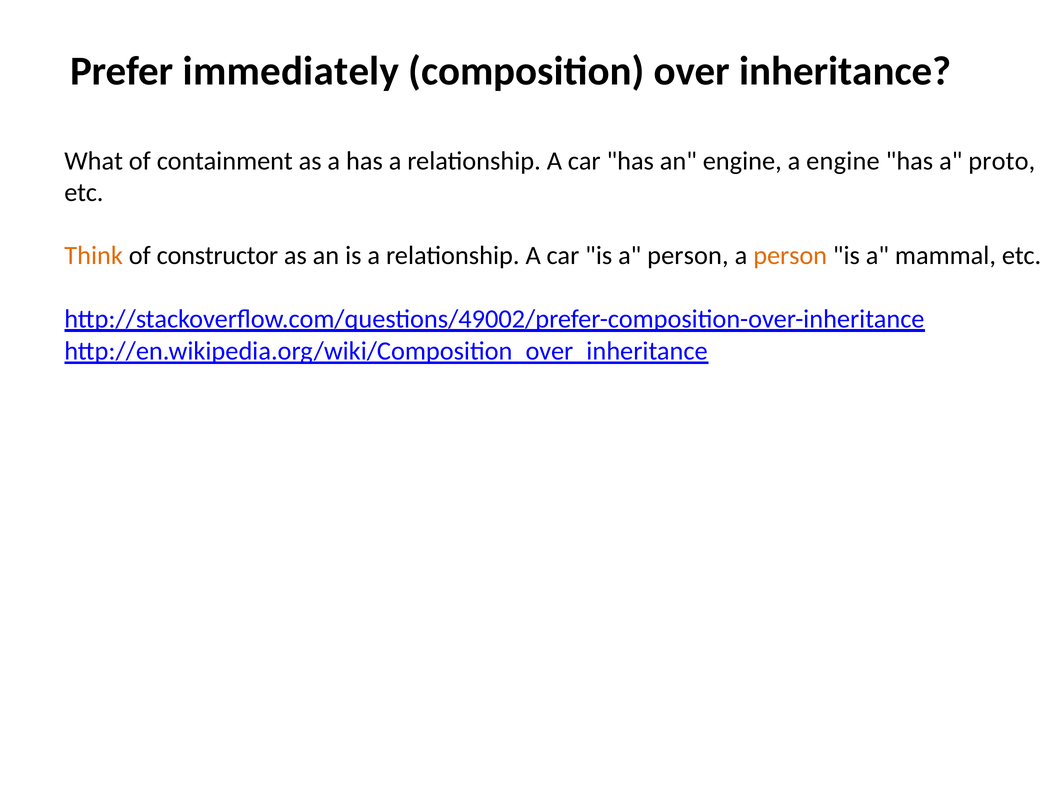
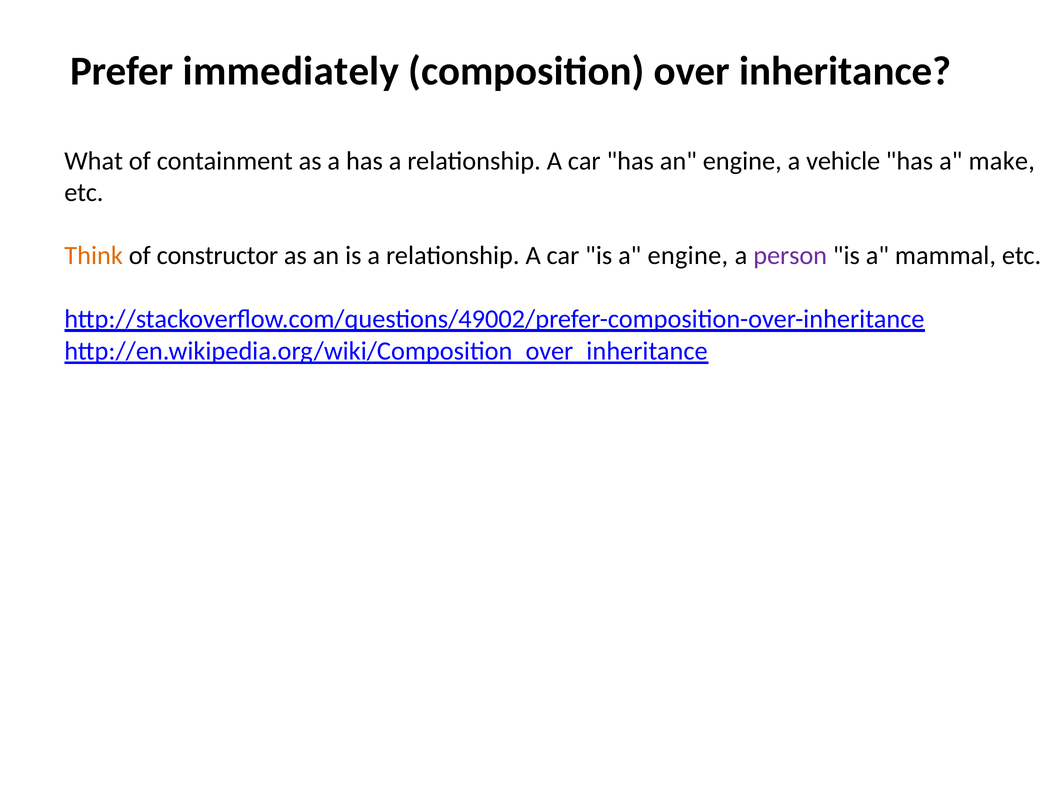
a engine: engine -> vehicle
proto: proto -> make
is a person: person -> engine
person at (790, 256) colour: orange -> purple
